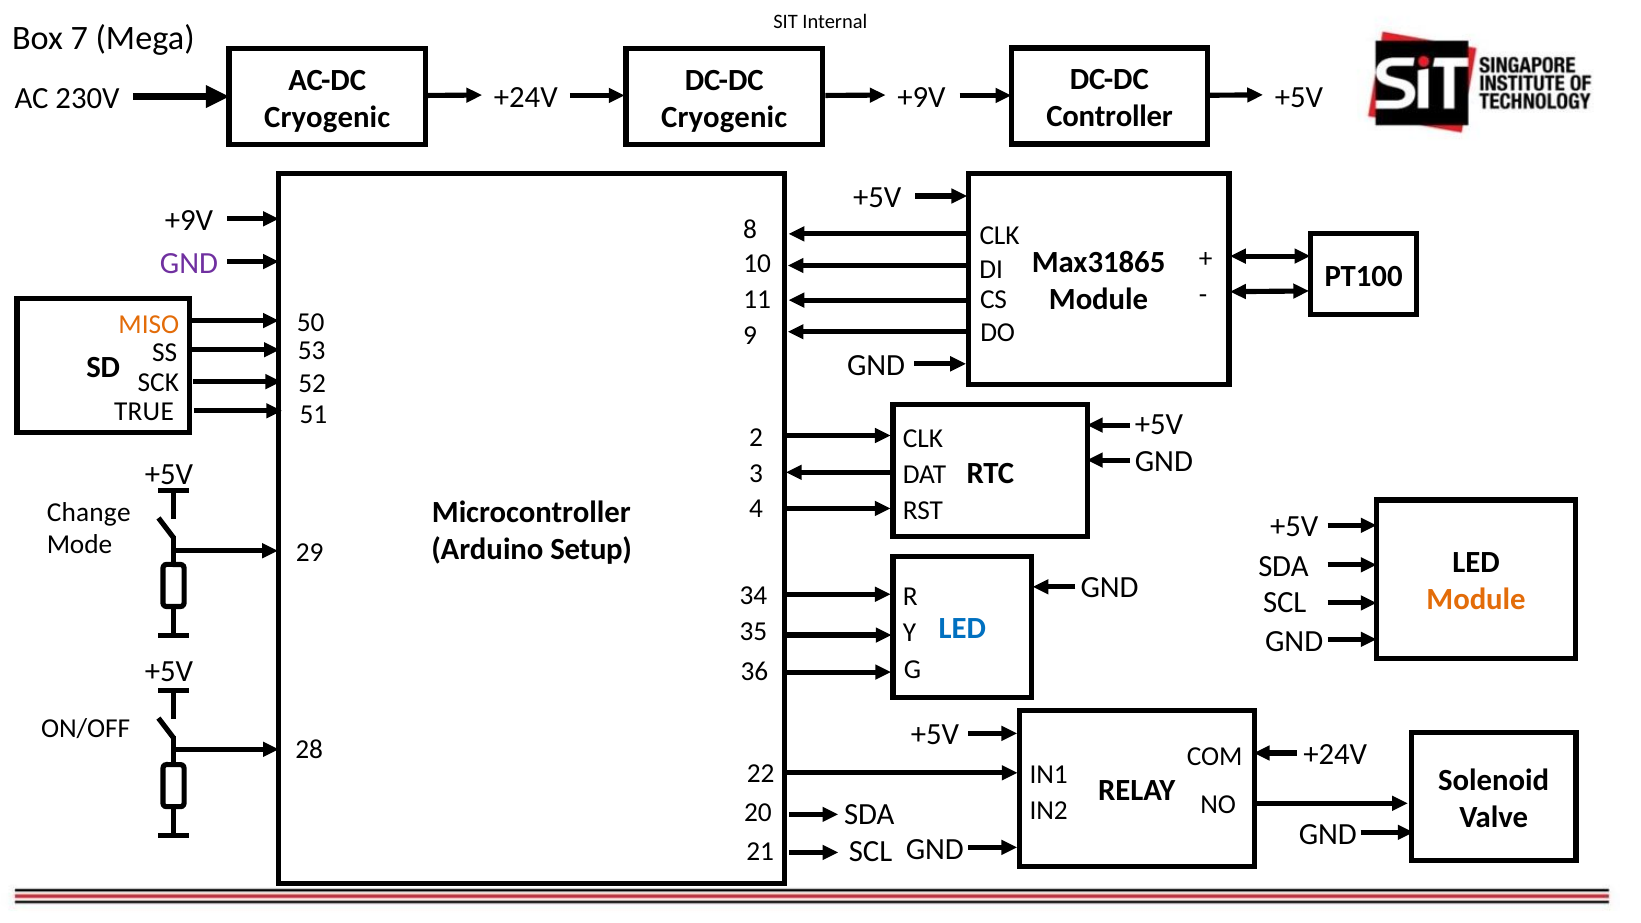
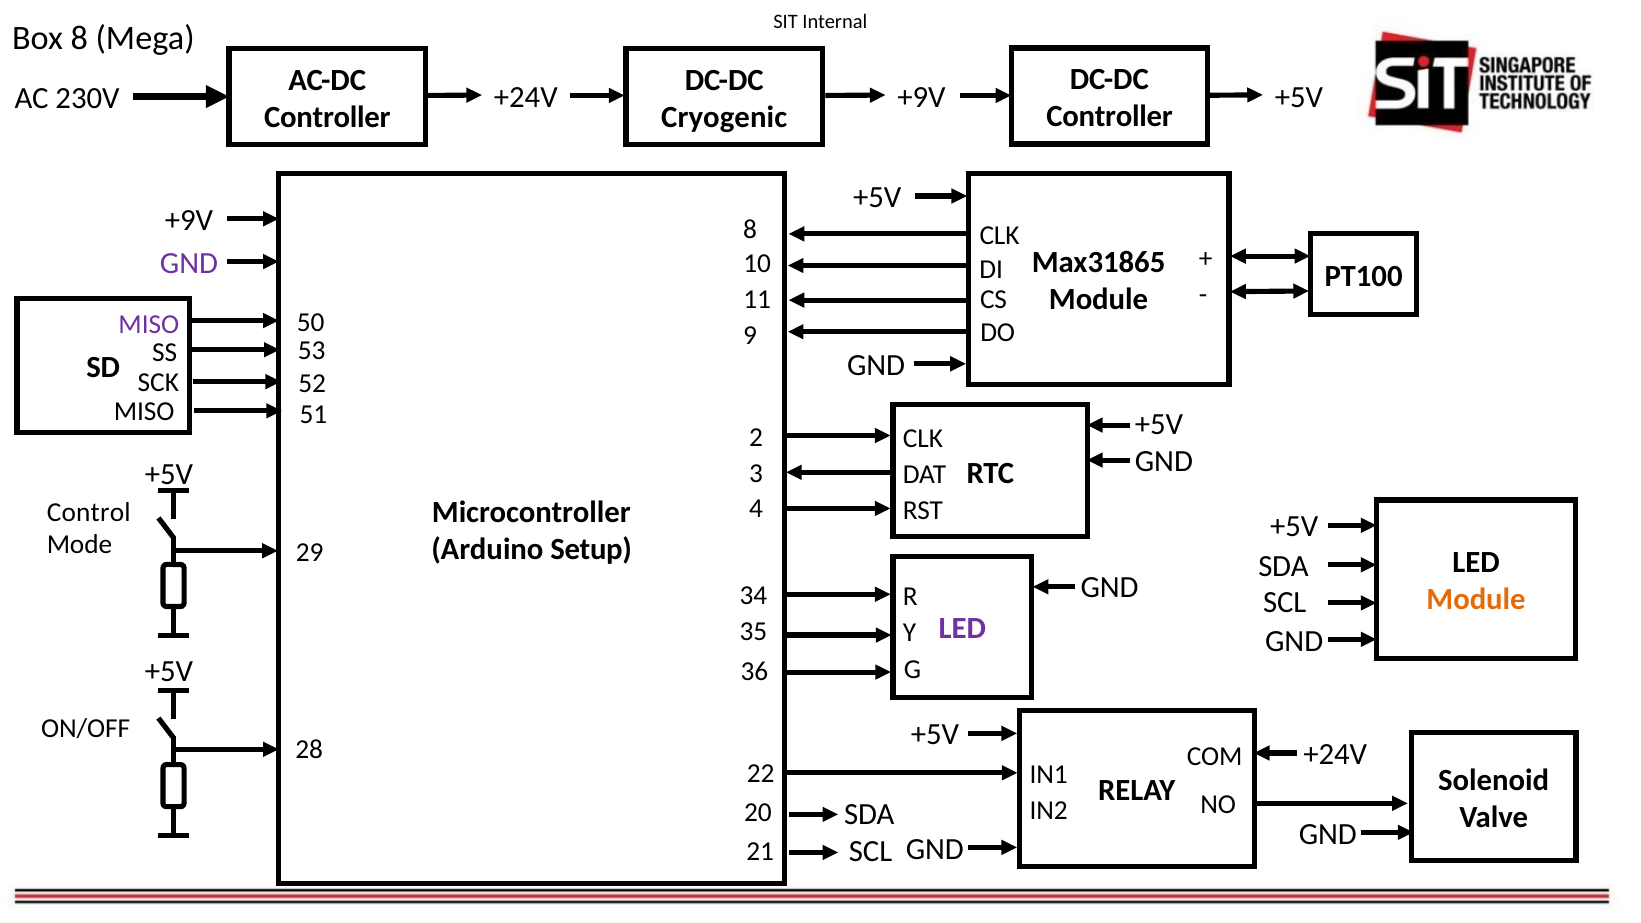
Box 7: 7 -> 8
Cryogenic at (327, 117): Cryogenic -> Controller
MISO at (149, 325) colour: orange -> purple
TRUE at (144, 412): TRUE -> MISO
Change: Change -> Control
LED at (962, 629) colour: blue -> purple
